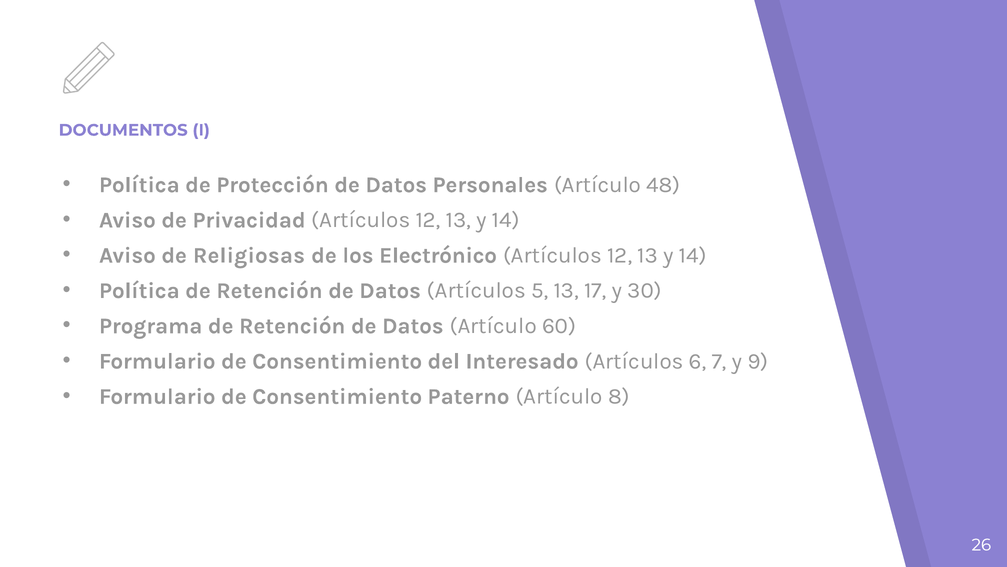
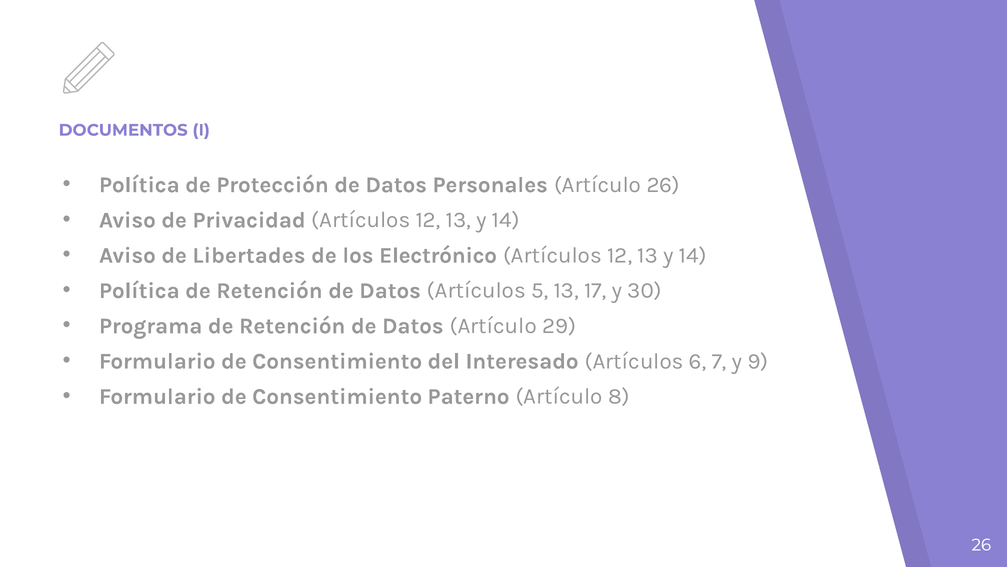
Artículo 48: 48 -> 26
Religiosas: Religiosas -> Libertades
60: 60 -> 29
